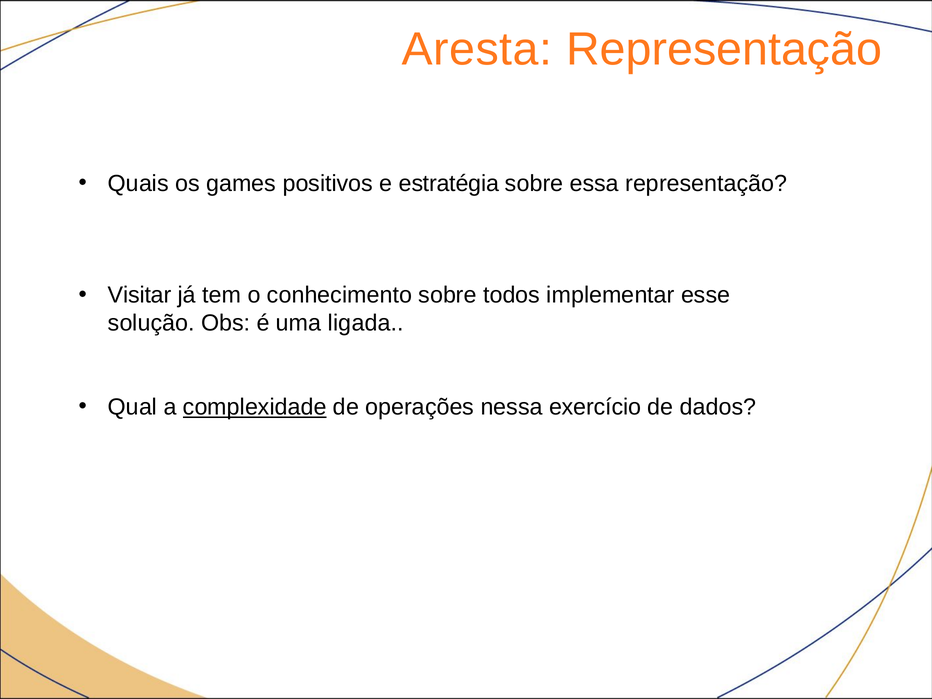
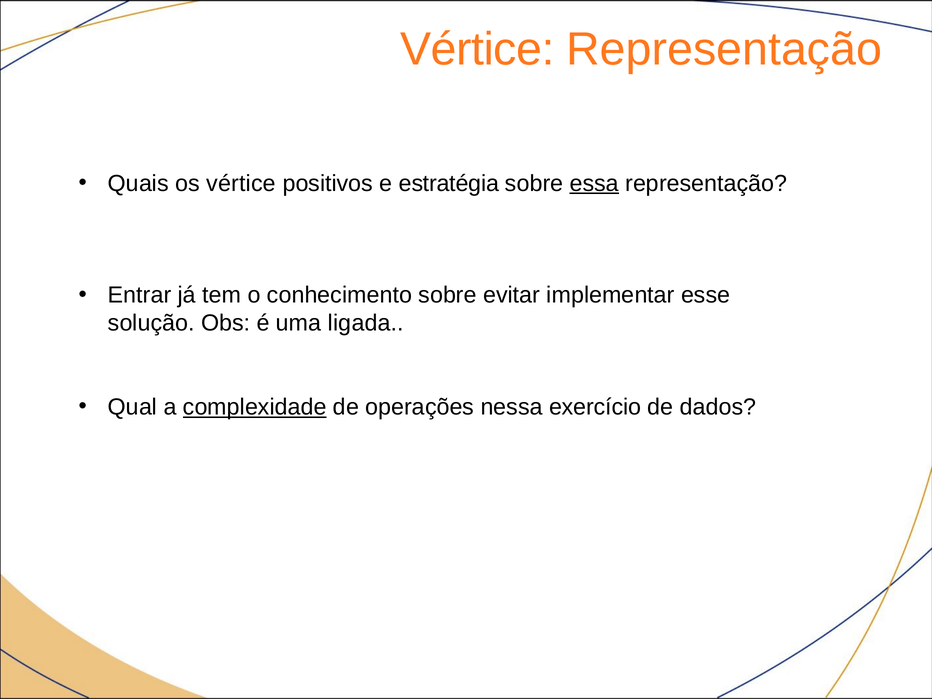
Aresta at (477, 49): Aresta -> Vértice
os games: games -> vértice
essa underline: none -> present
Visitar: Visitar -> Entrar
todos: todos -> evitar
